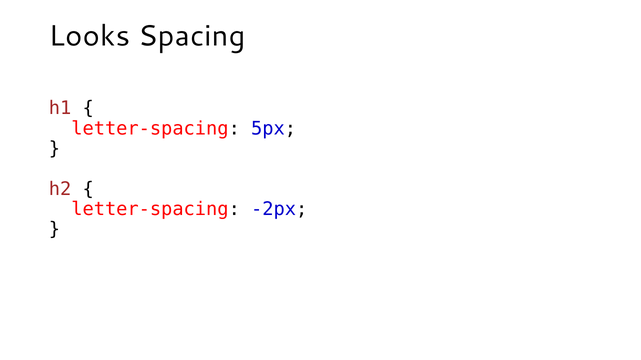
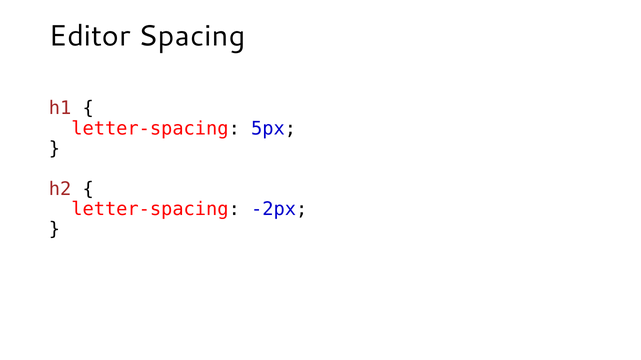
Looks: Looks -> Editor
